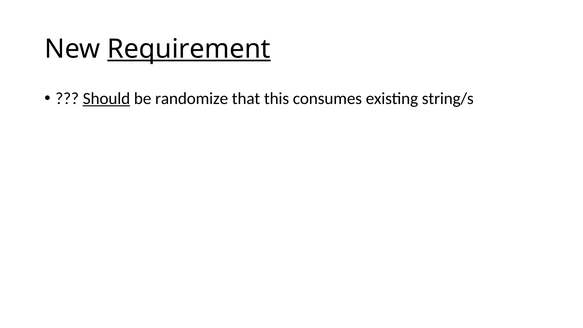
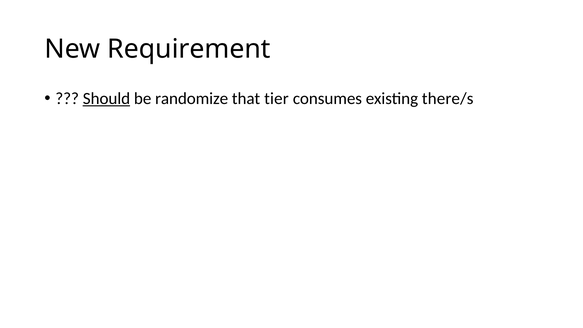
Requirement underline: present -> none
this: this -> tier
string/s: string/s -> there/s
